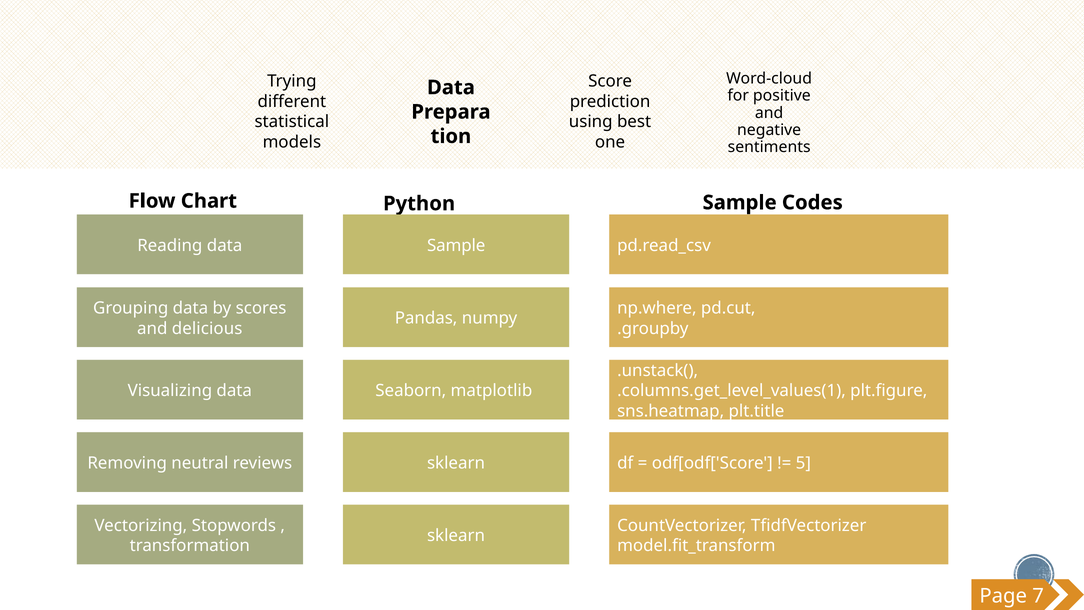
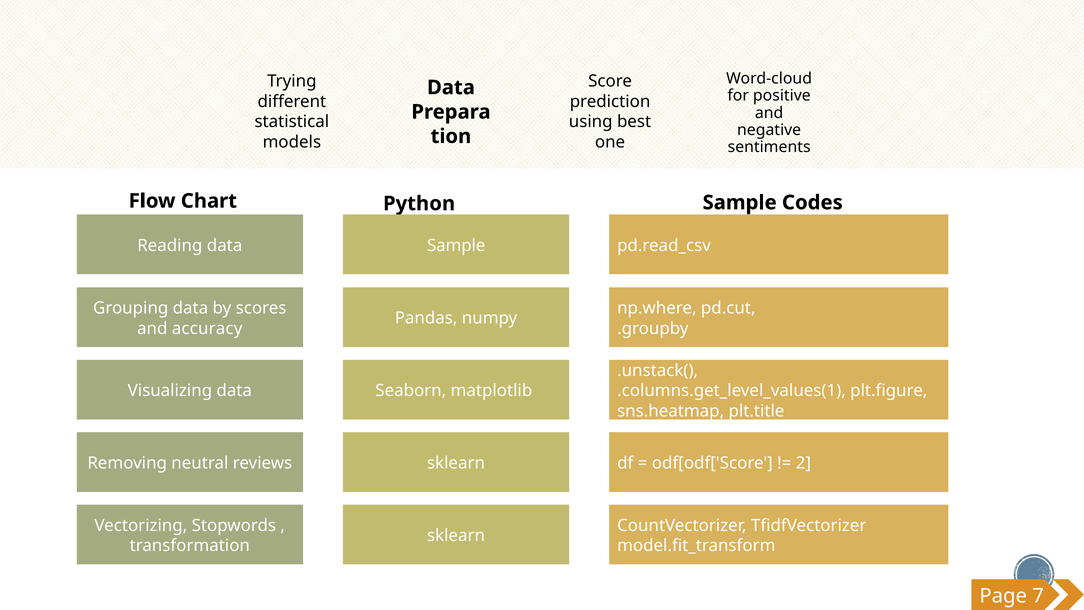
delicious: delicious -> accuracy
5: 5 -> 2
